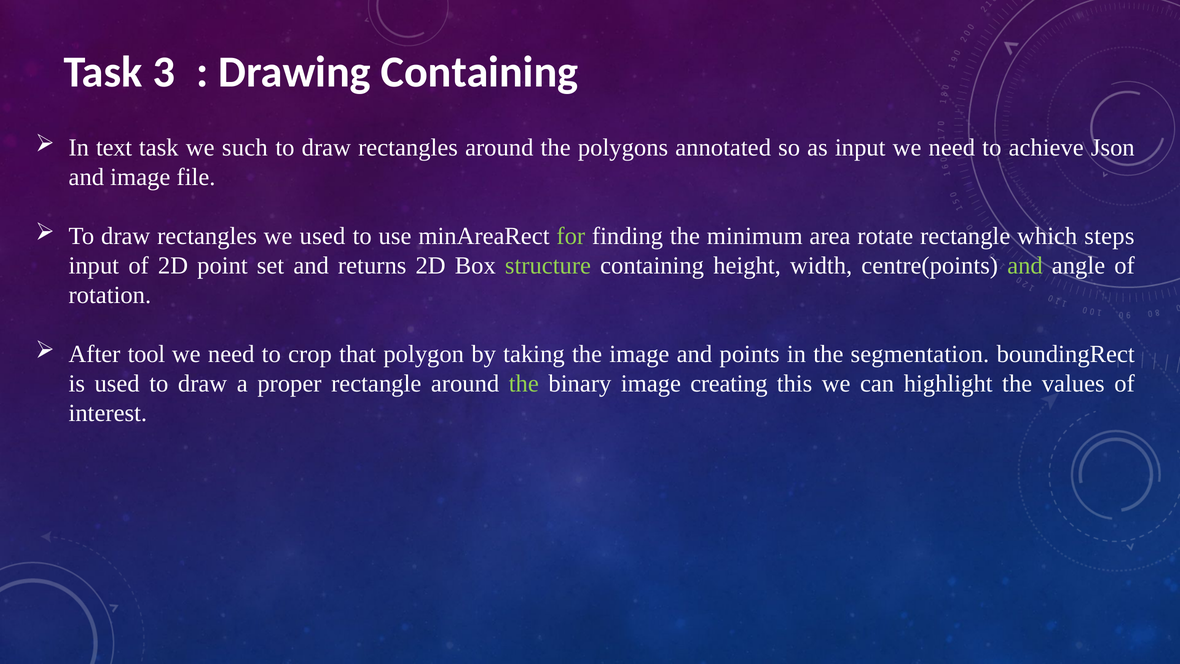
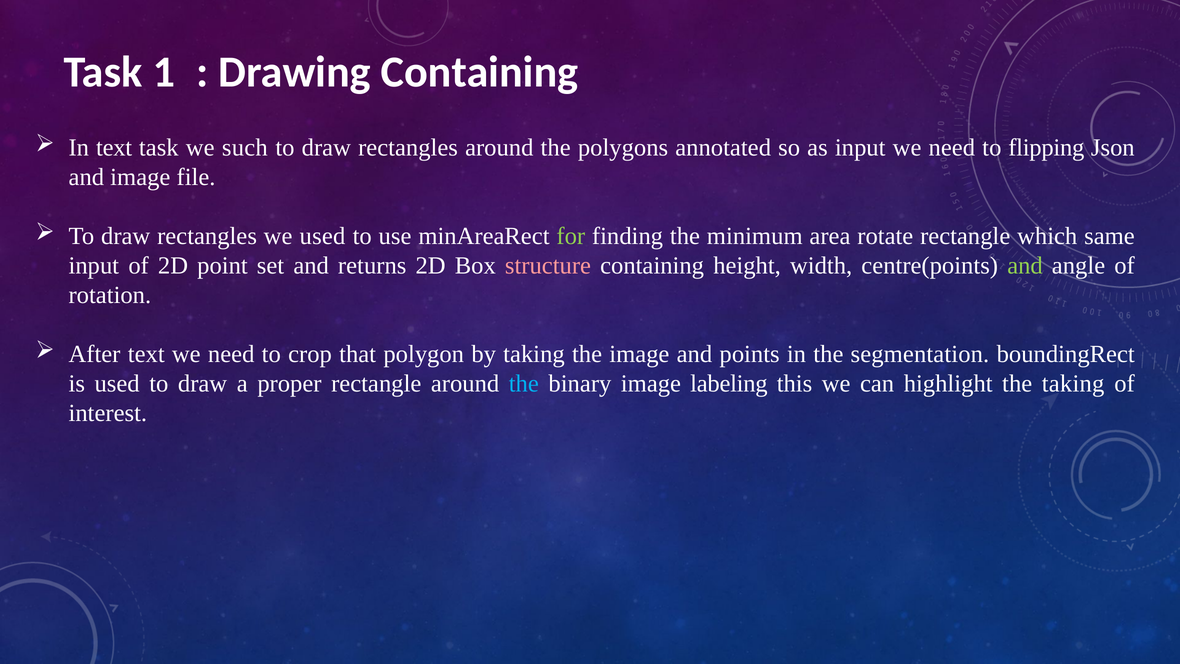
3: 3 -> 1
achieve: achieve -> flipping
steps: steps -> same
structure colour: light green -> pink
After tool: tool -> text
the at (524, 384) colour: light green -> light blue
creating: creating -> labeling
the values: values -> taking
